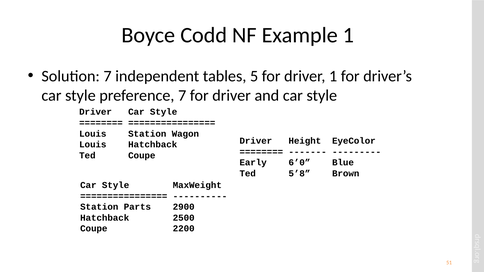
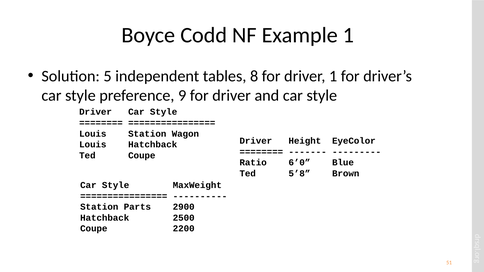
Solution 7: 7 -> 5
5: 5 -> 8
preference 7: 7 -> 9
Early: Early -> Ratio
